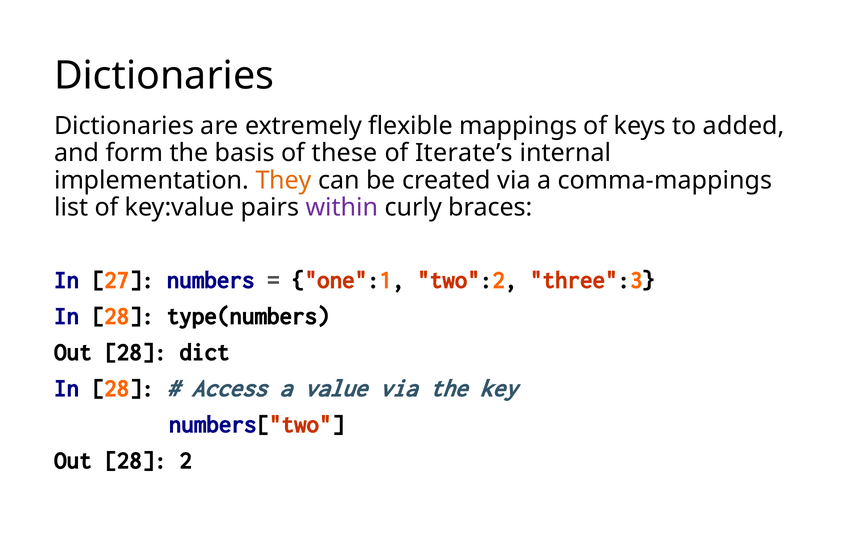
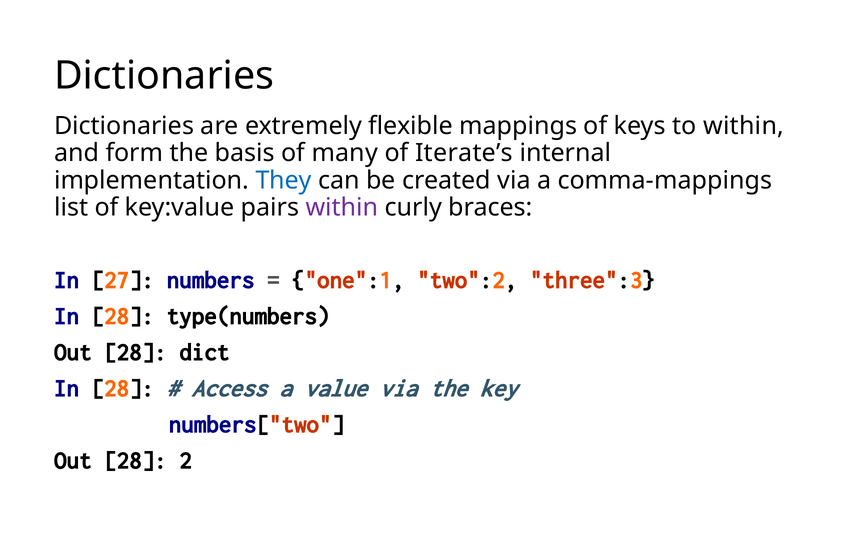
to added: added -> within
these: these -> many
They colour: orange -> blue
